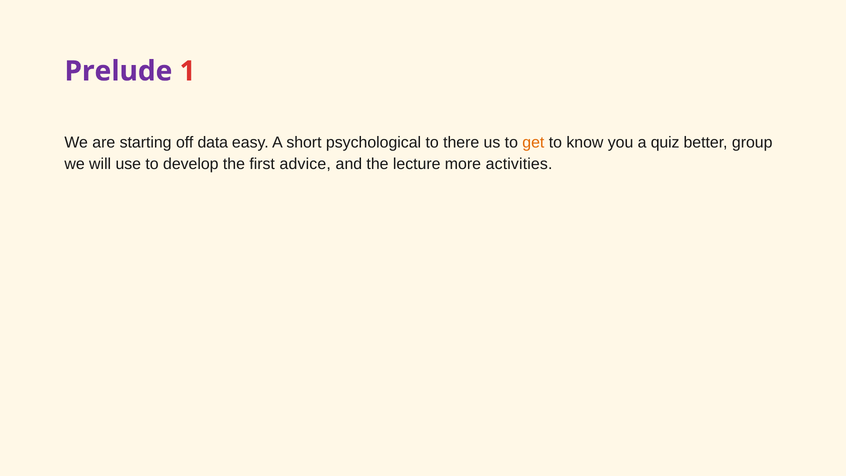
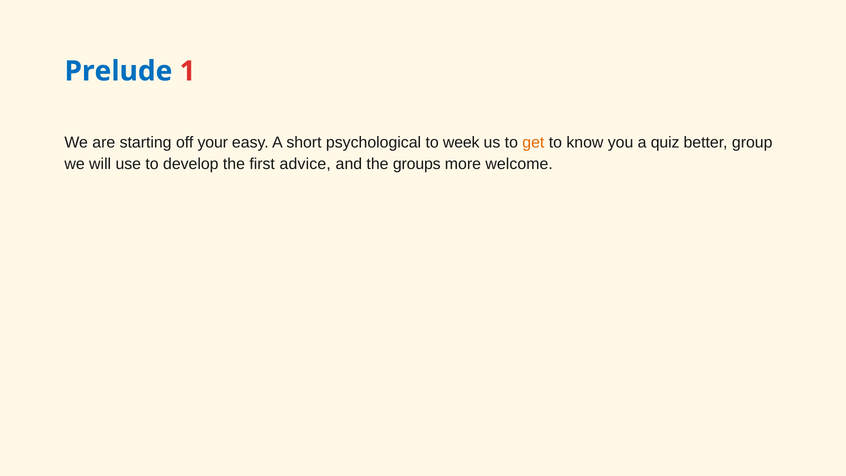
Prelude colour: purple -> blue
data: data -> your
there: there -> week
lecture: lecture -> groups
activities: activities -> welcome
